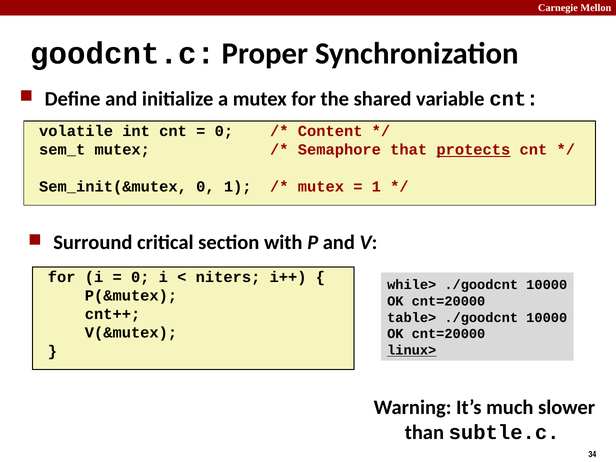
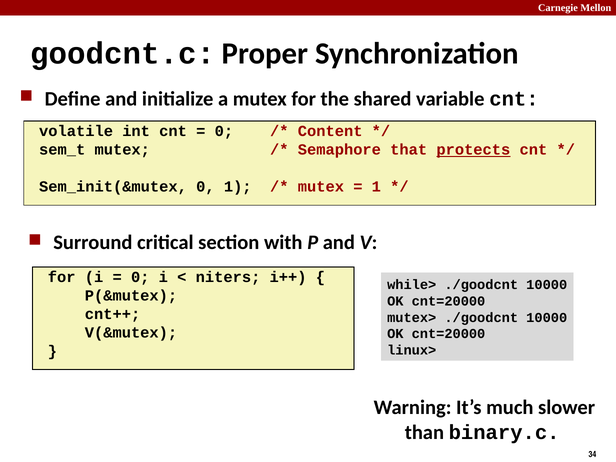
table>: table> -> mutex>
linux> underline: present -> none
subtle.c: subtle.c -> binary.c
